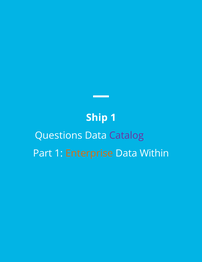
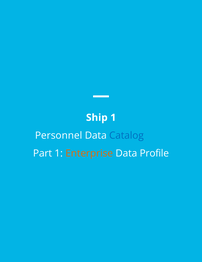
Questions: Questions -> Personnel
Catalog colour: purple -> blue
Within: Within -> Profile
